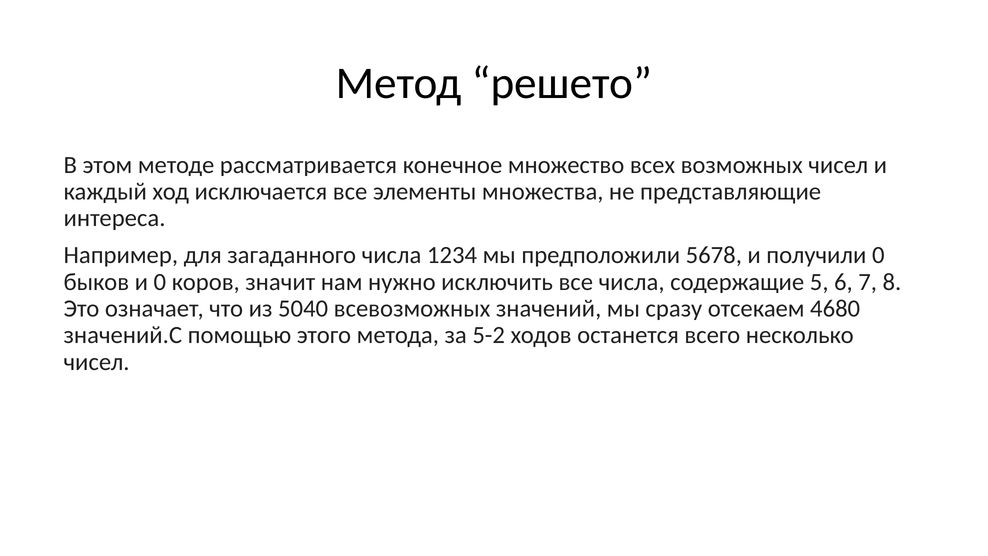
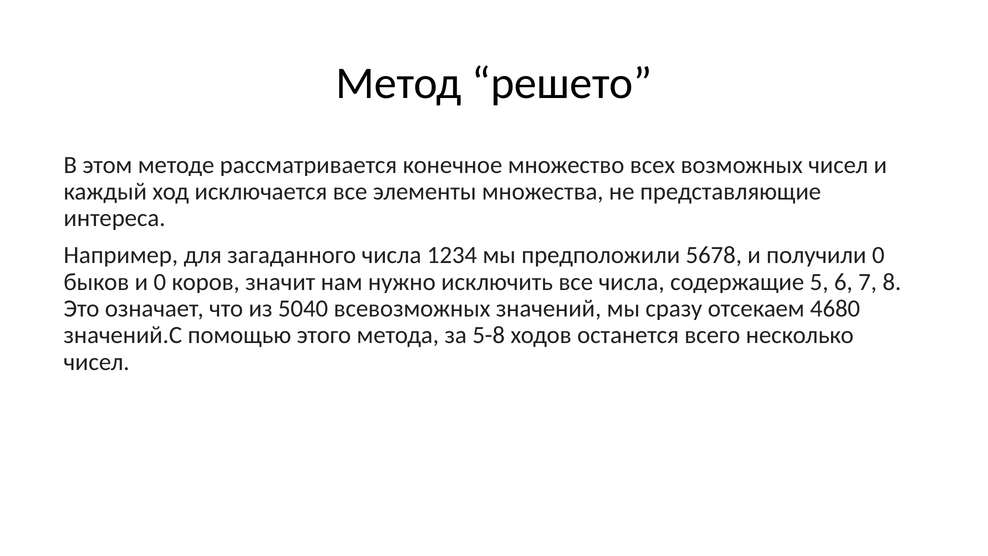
5-2: 5-2 -> 5-8
